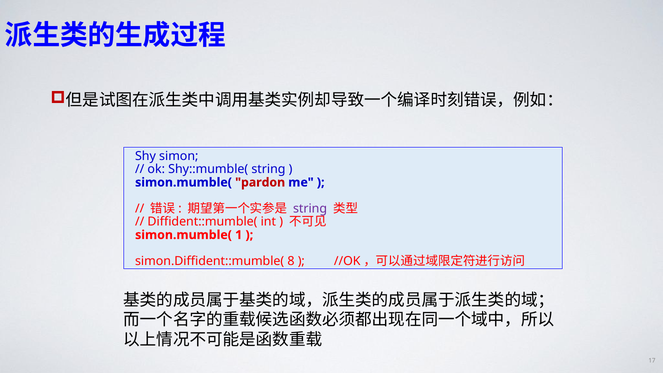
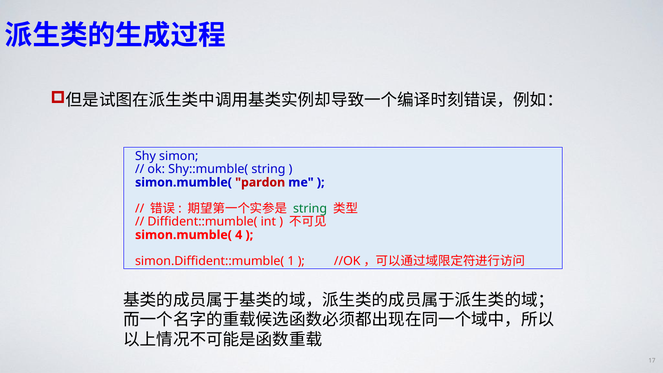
string at (310, 209) colour: purple -> green
1: 1 -> 4
8: 8 -> 1
